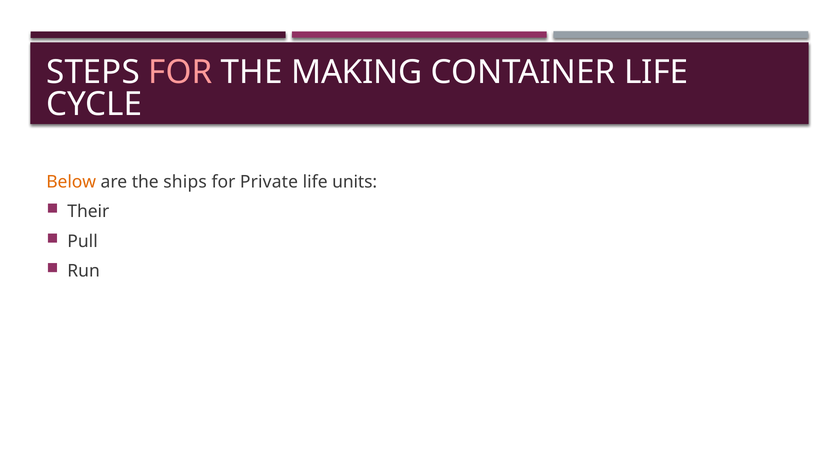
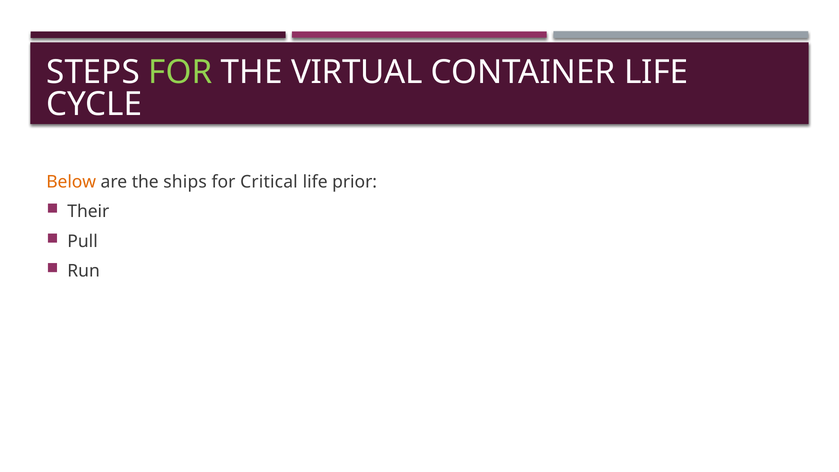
FOR at (180, 72) colour: pink -> light green
MAKING: MAKING -> VIRTUAL
Private: Private -> Critical
units: units -> prior
